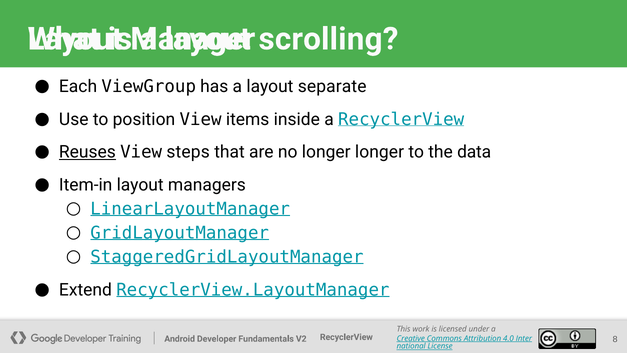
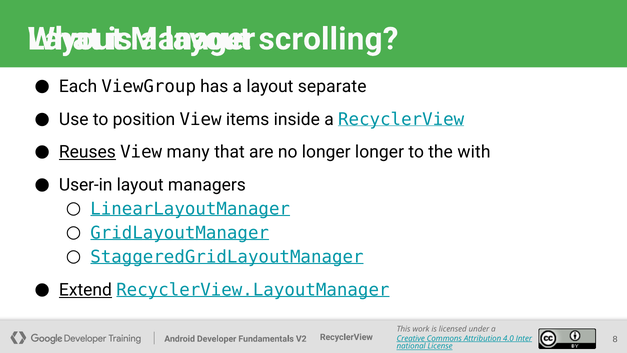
steps: steps -> many
data: data -> with
Item-in: Item-in -> User-in
Extend underline: none -> present
